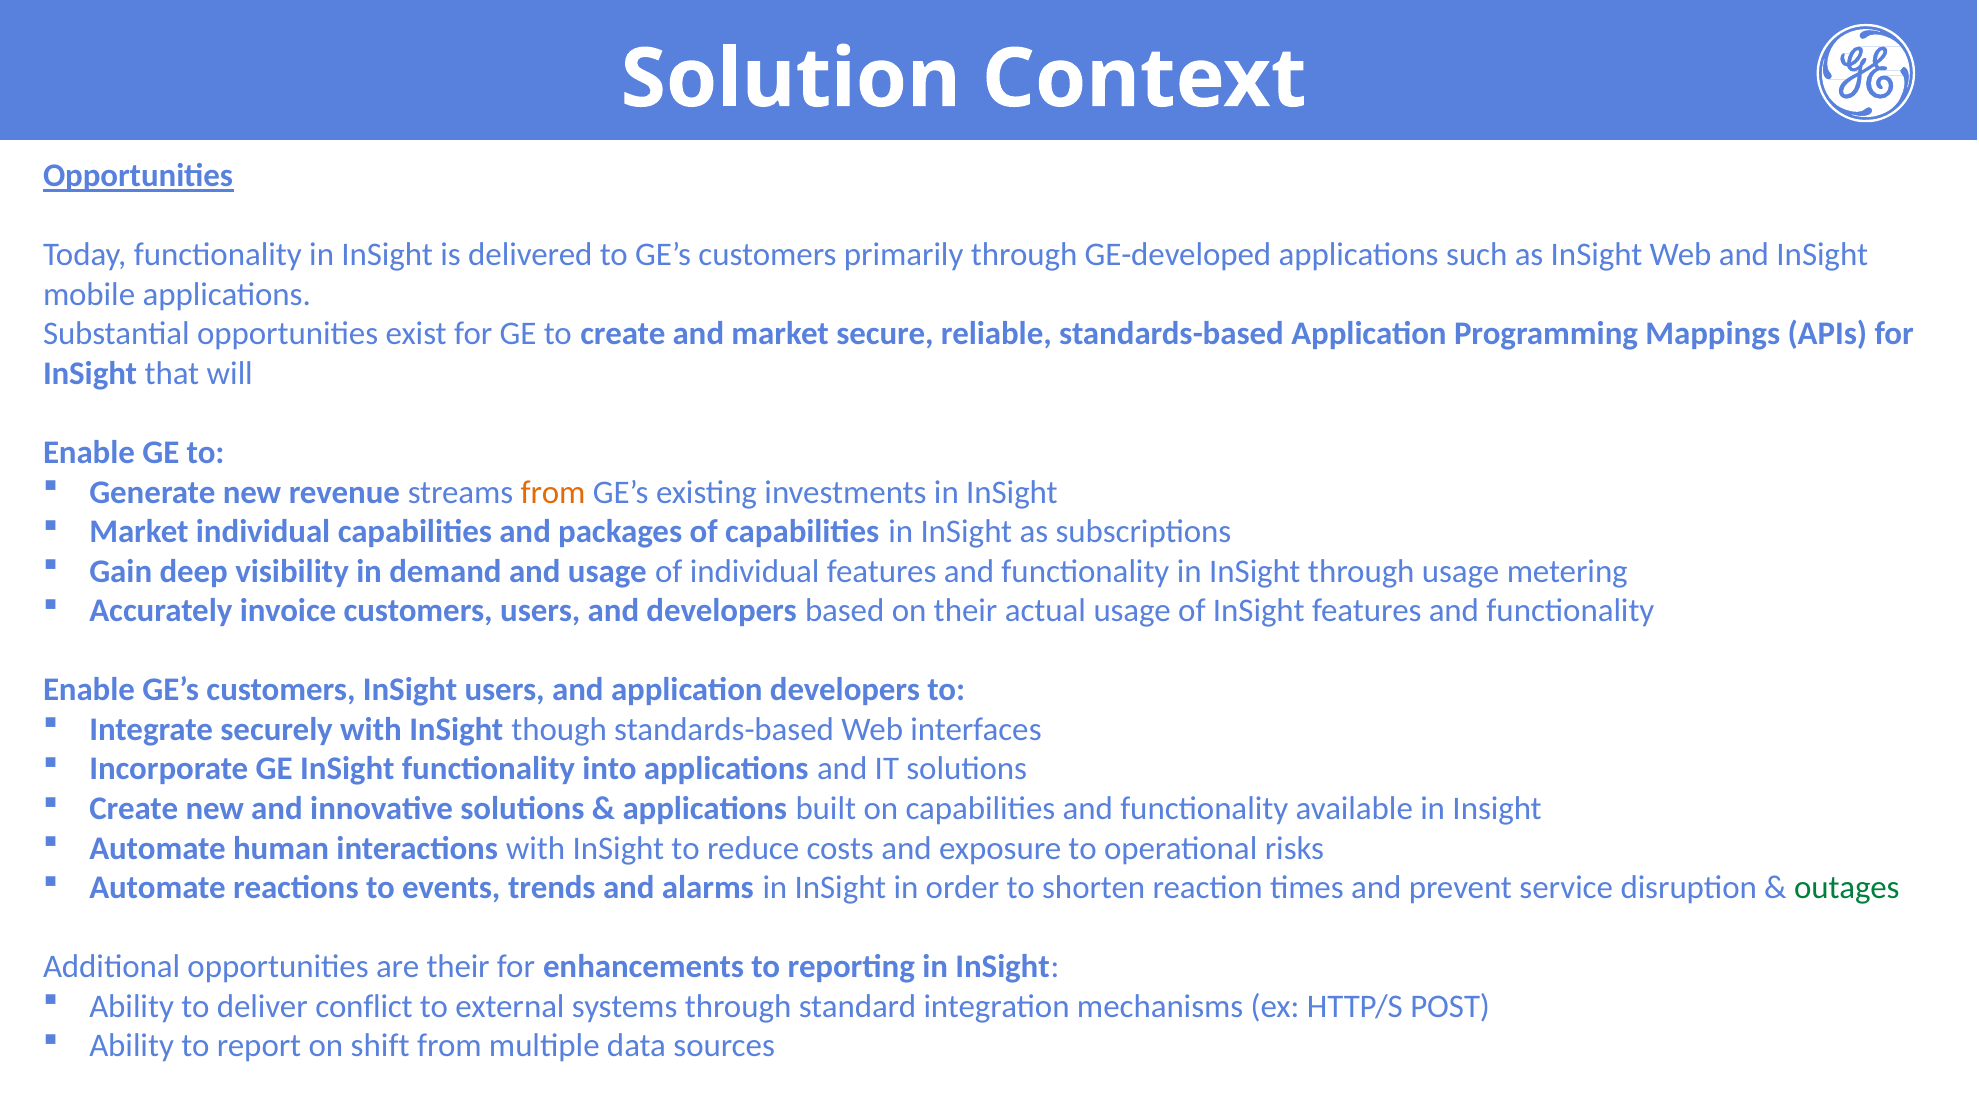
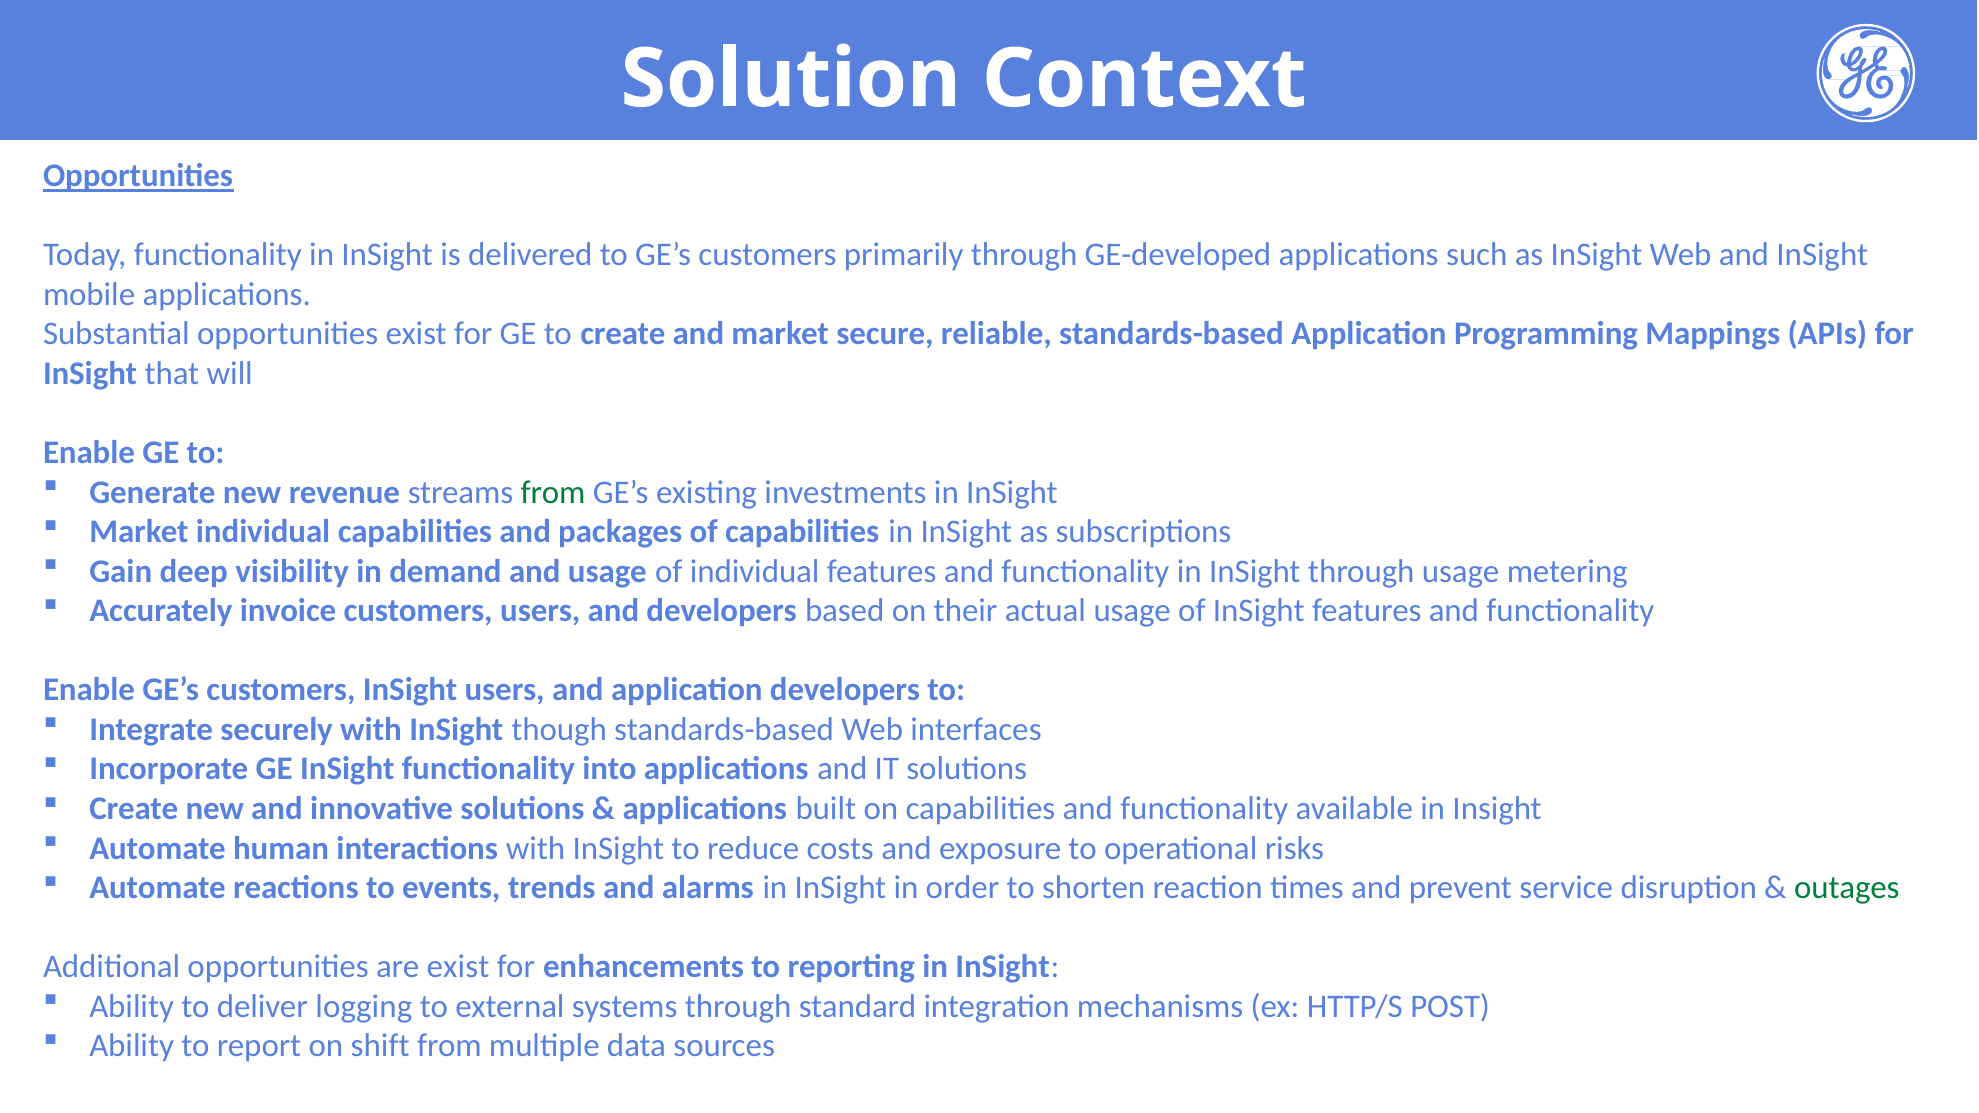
from at (553, 492) colour: orange -> green
are their: their -> exist
conflict: conflict -> logging
